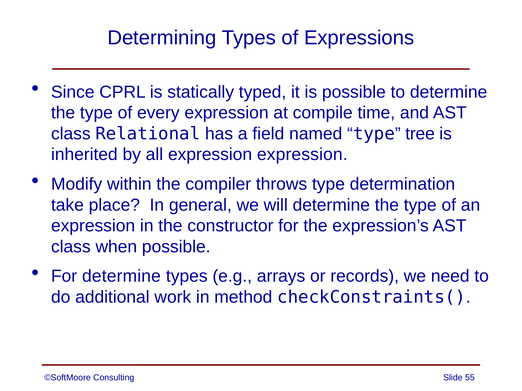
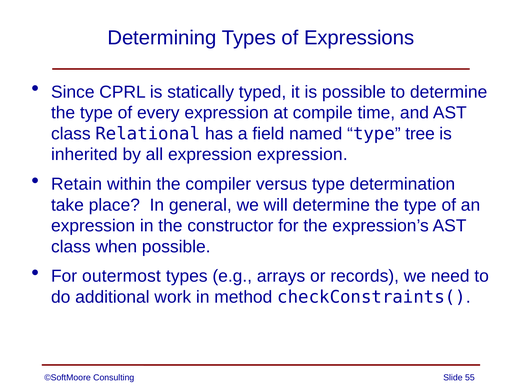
Modify: Modify -> Retain
throws: throws -> versus
For determine: determine -> outermost
